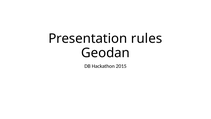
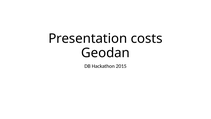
rules: rules -> costs
